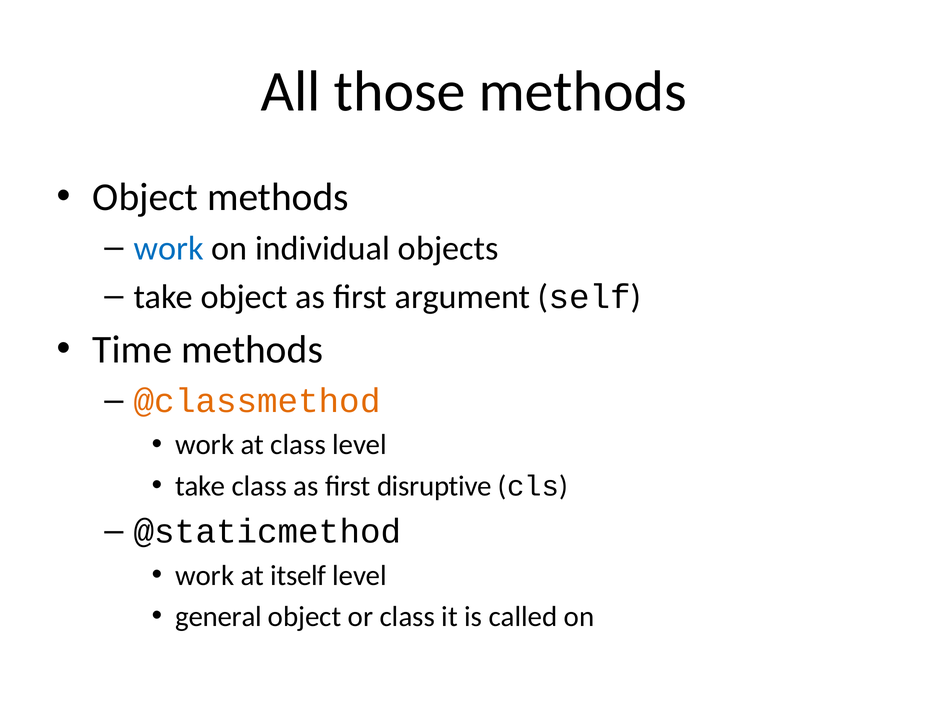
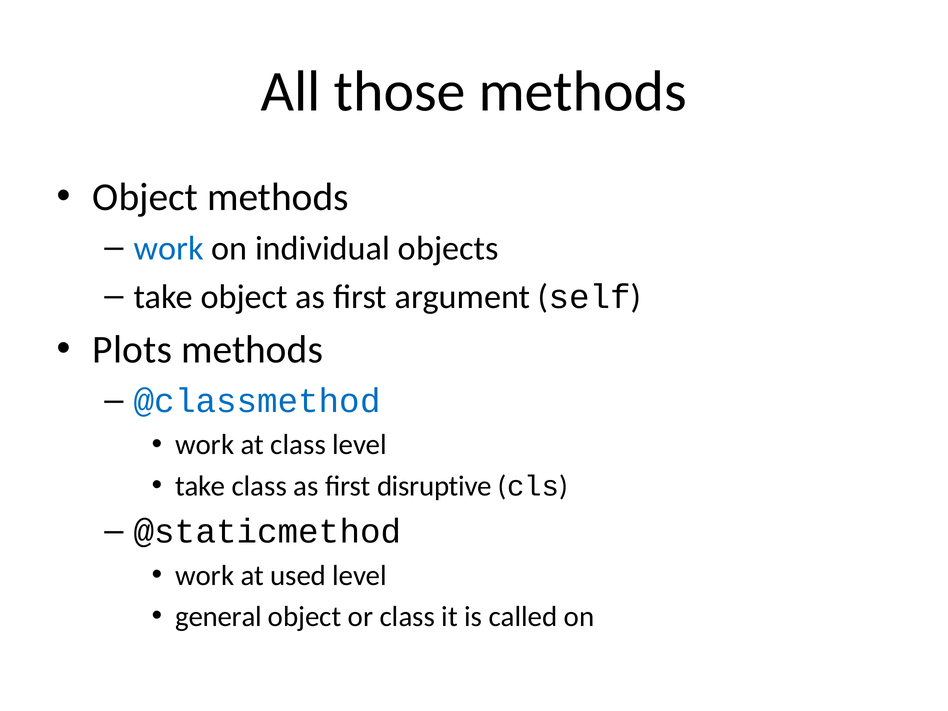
Time: Time -> Plots
@classmethod colour: orange -> blue
itself: itself -> used
